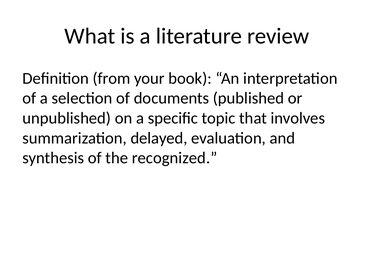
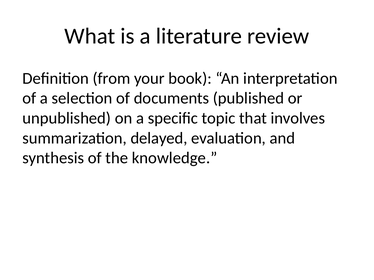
recognized: recognized -> knowledge
